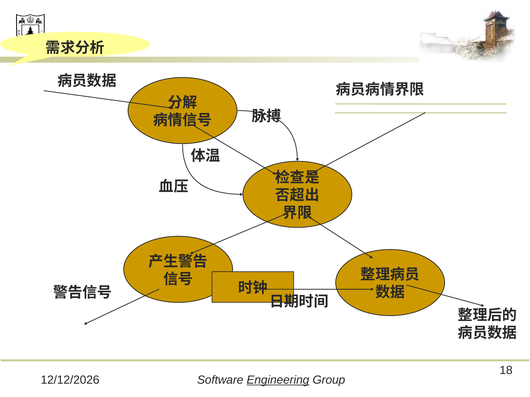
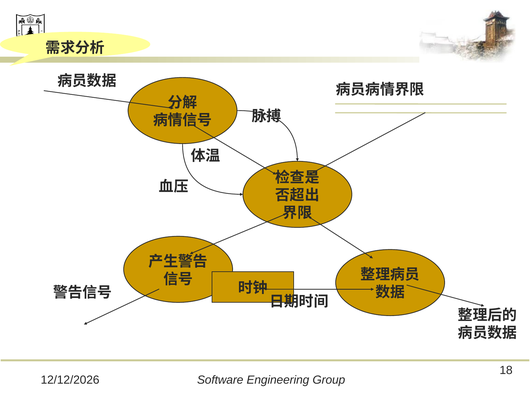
Engineering underline: present -> none
